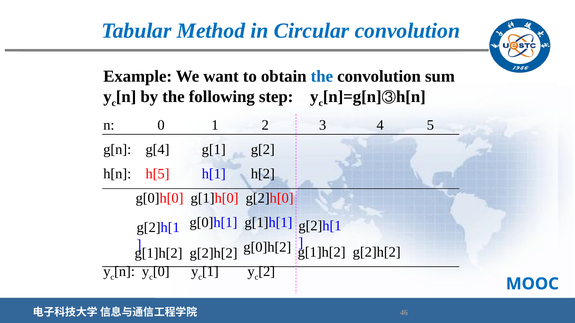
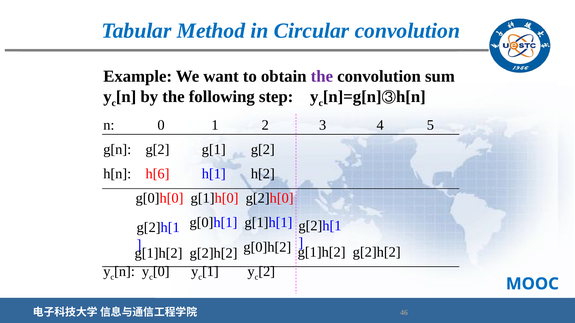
the at (322, 77) colour: blue -> purple
g[n g[4: g[4 -> g[2
h[5: h[5 -> h[6
